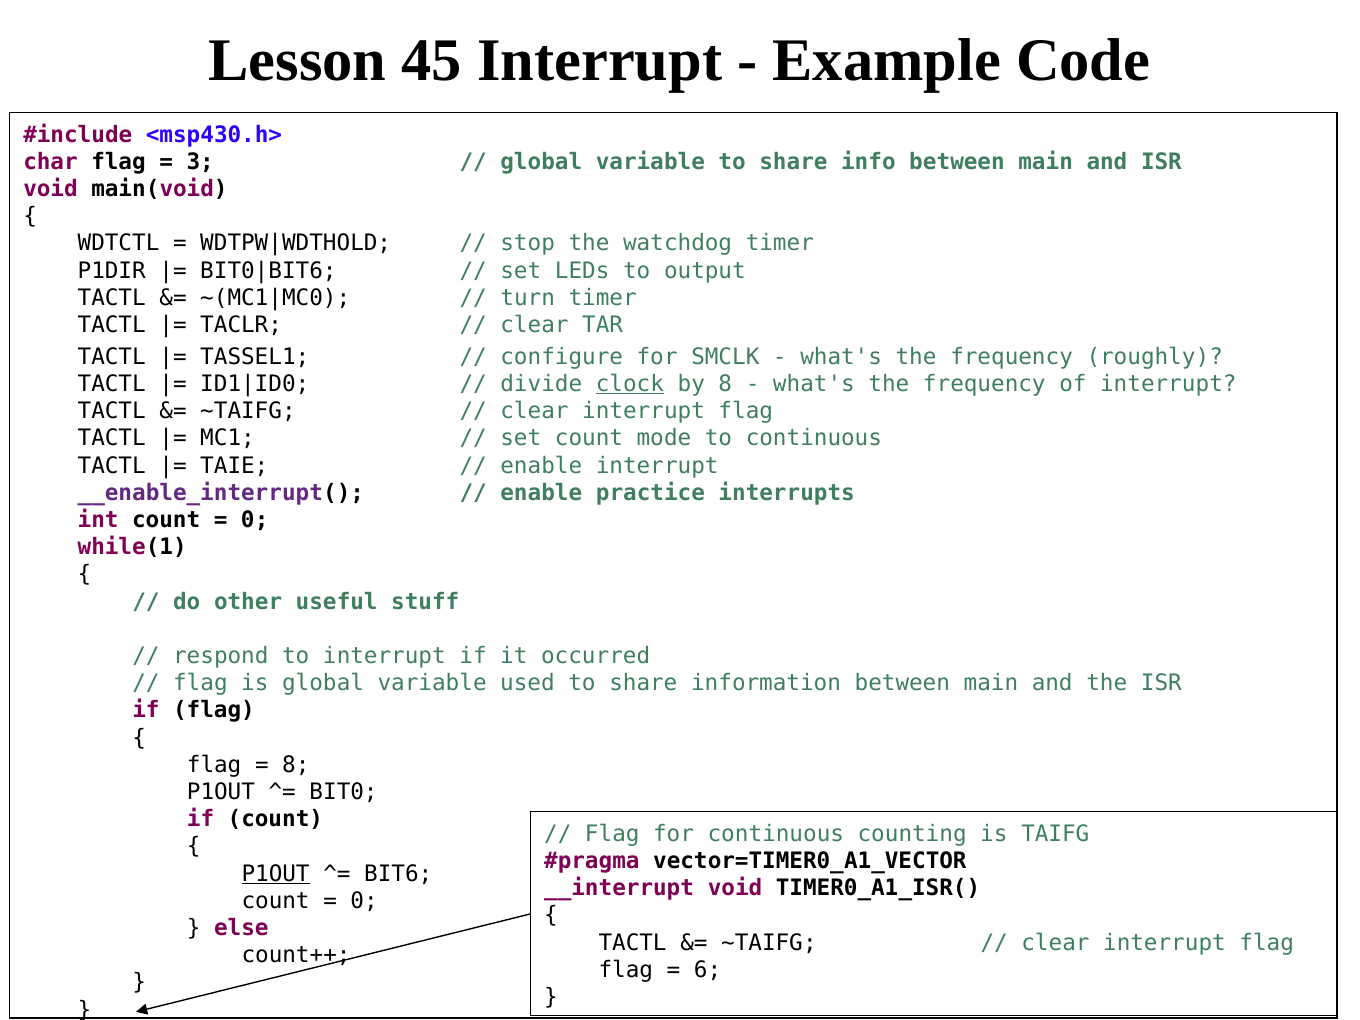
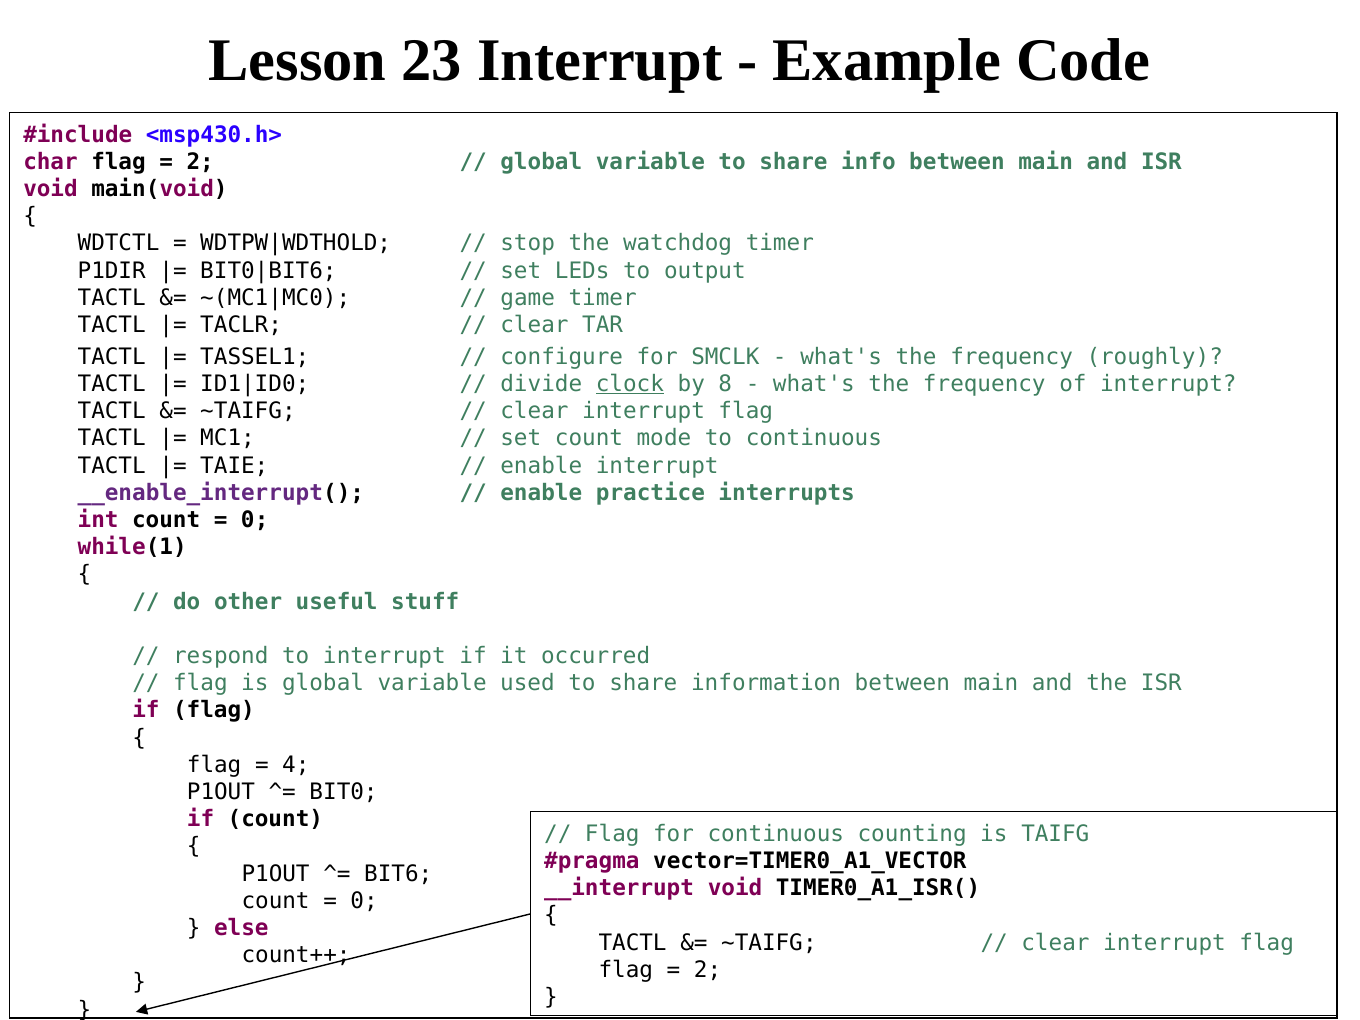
45: 45 -> 23
3 at (200, 162): 3 -> 2
turn: turn -> game
8 at (296, 765): 8 -> 4
P1OUT at (276, 874) underline: present -> none
6 at (708, 970): 6 -> 2
